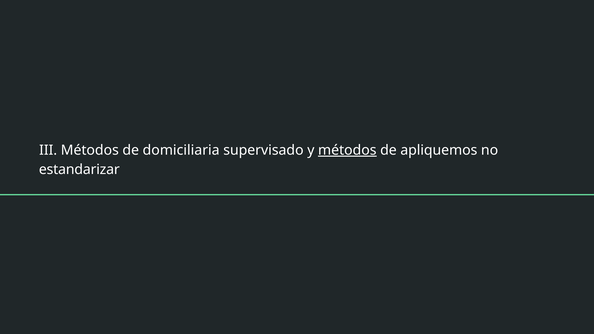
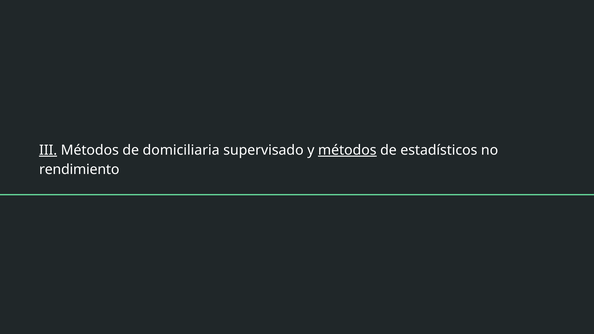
III underline: none -> present
apliquemos: apliquemos -> estadísticos
estandarizar: estandarizar -> rendimiento
